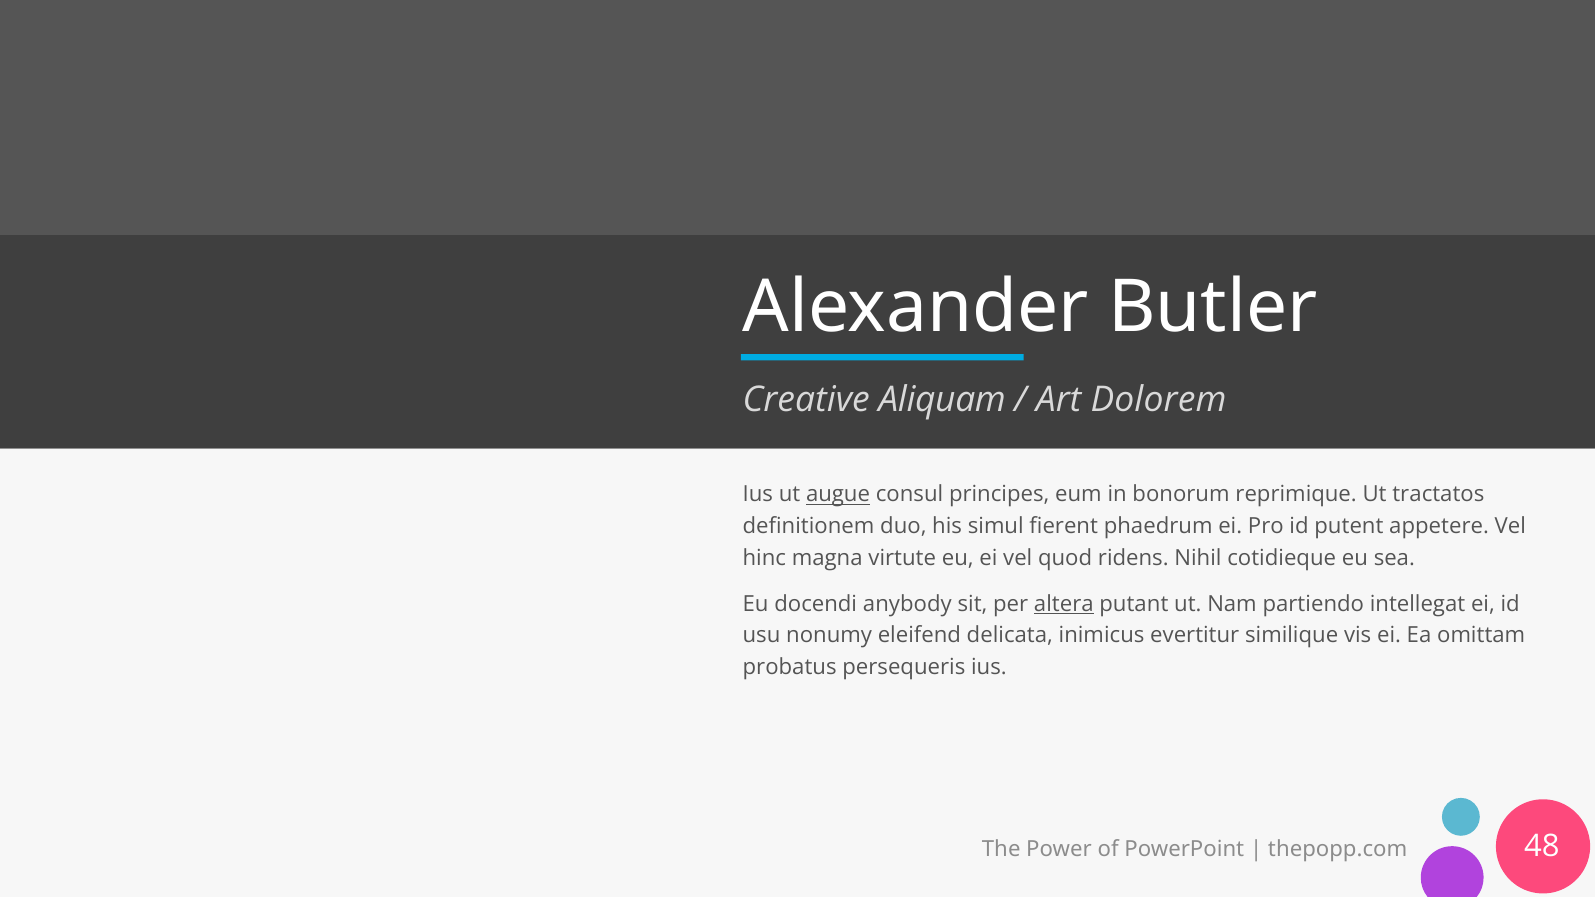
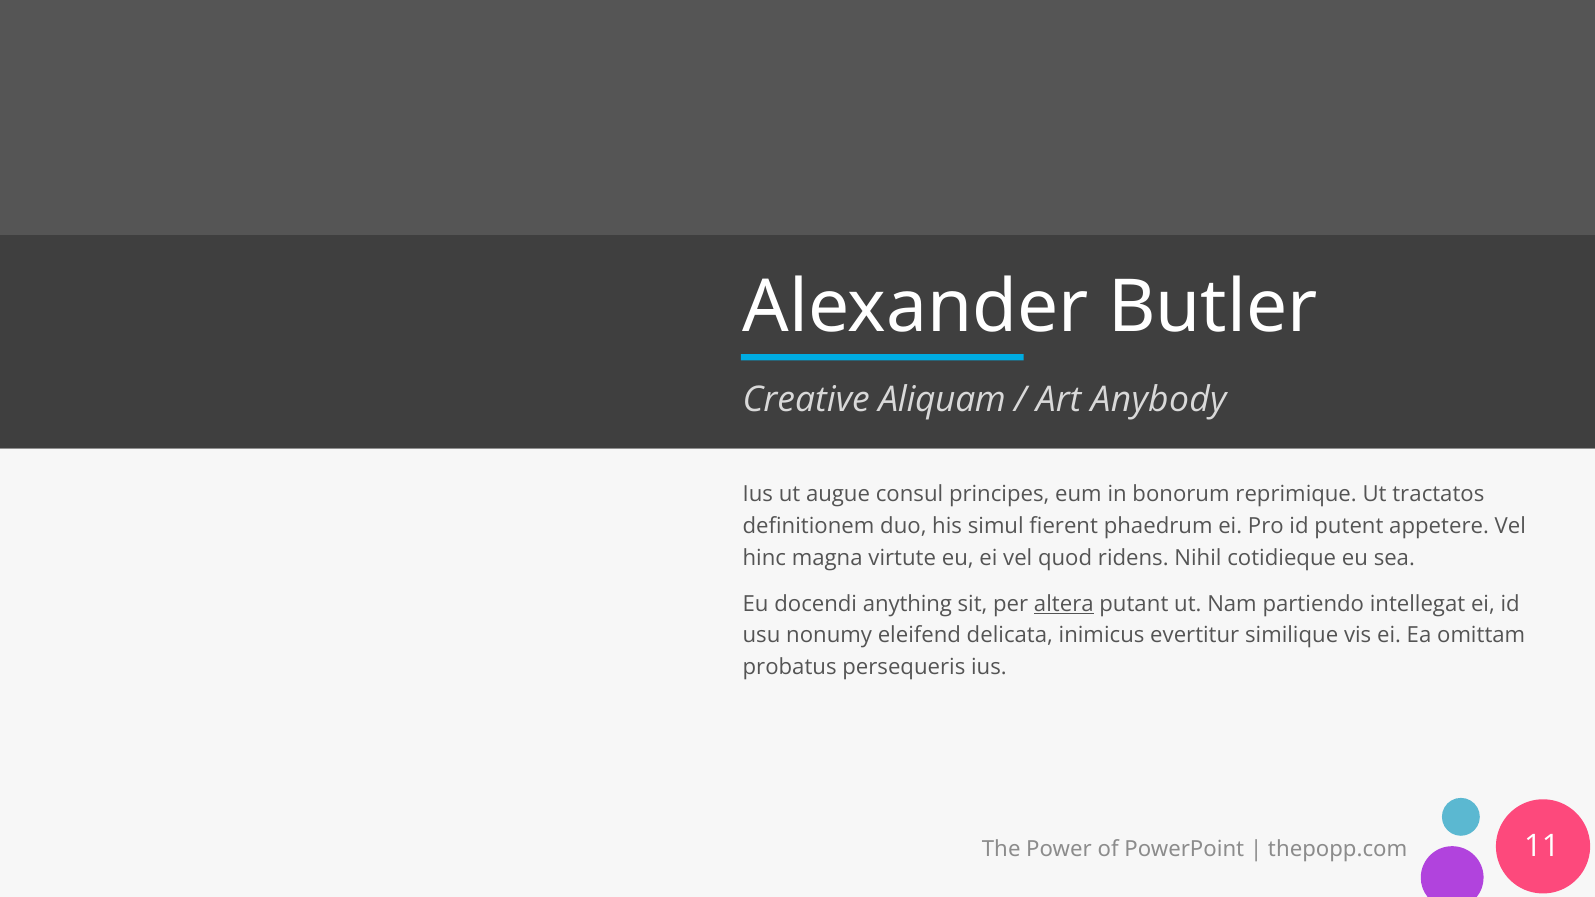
Dolorem: Dolorem -> Anybody
augue underline: present -> none
anybody: anybody -> anything
48: 48 -> 11
